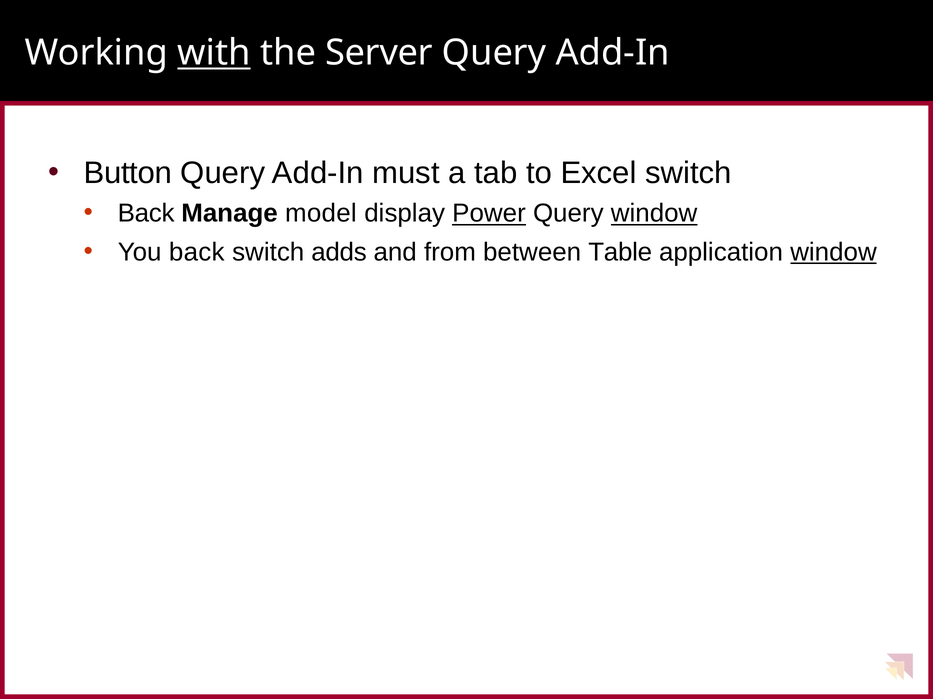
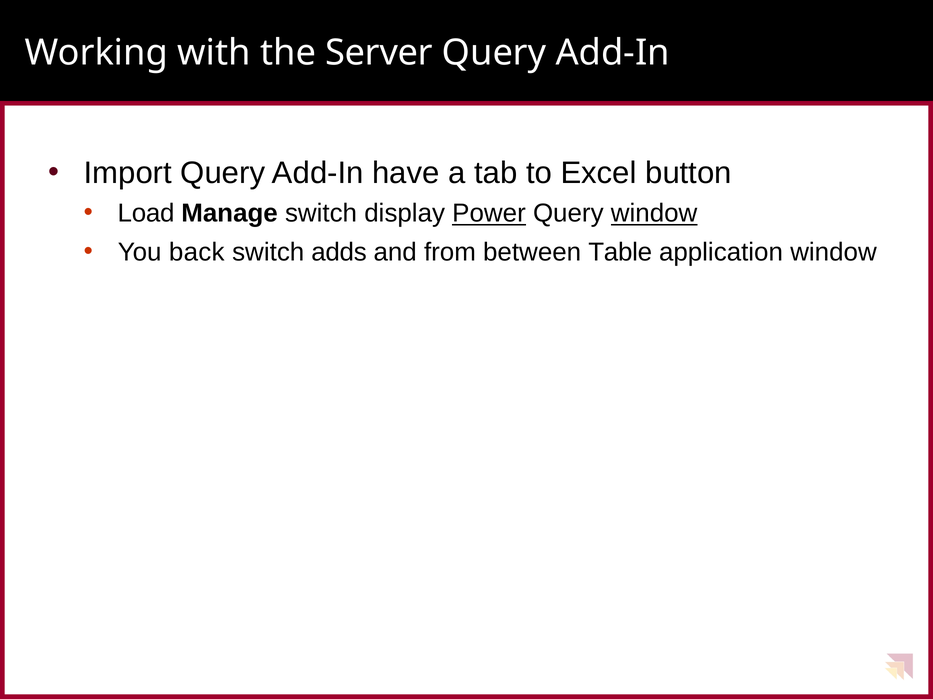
with underline: present -> none
Button: Button -> Import
must: must -> have
Excel switch: switch -> button
Back at (146, 214): Back -> Load
Manage model: model -> switch
window at (833, 253) underline: present -> none
